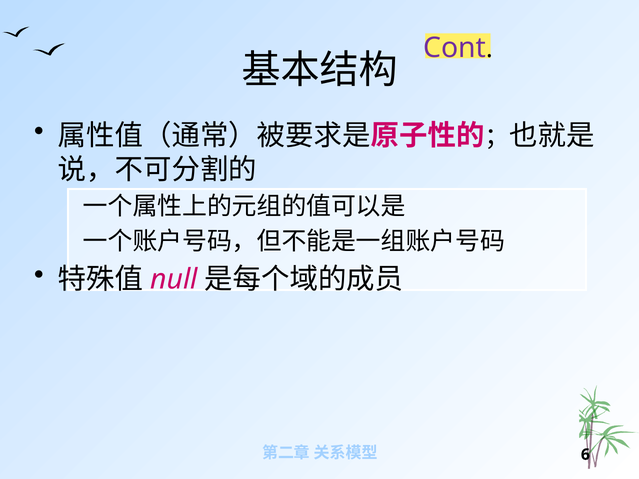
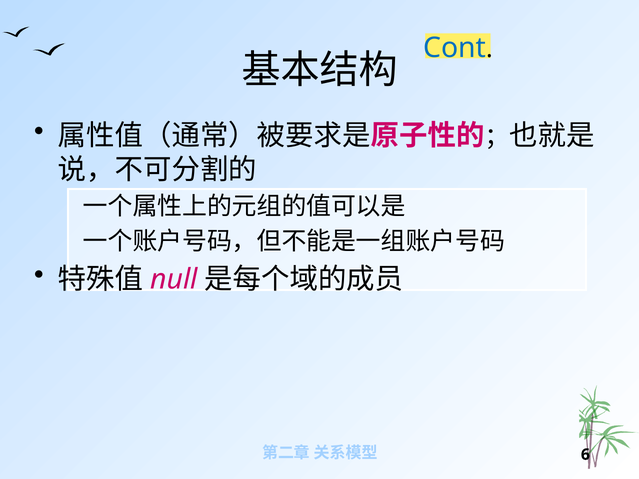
Cont colour: purple -> blue
